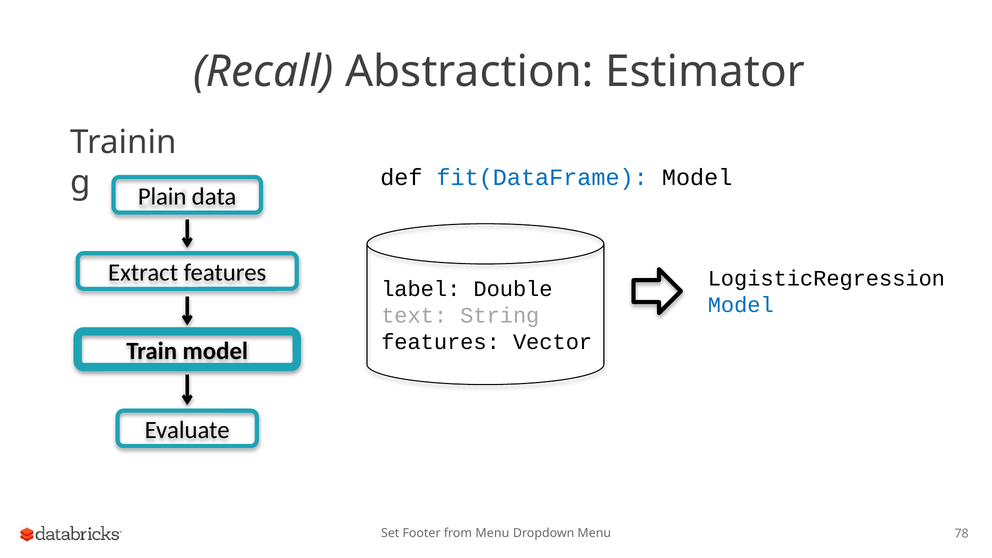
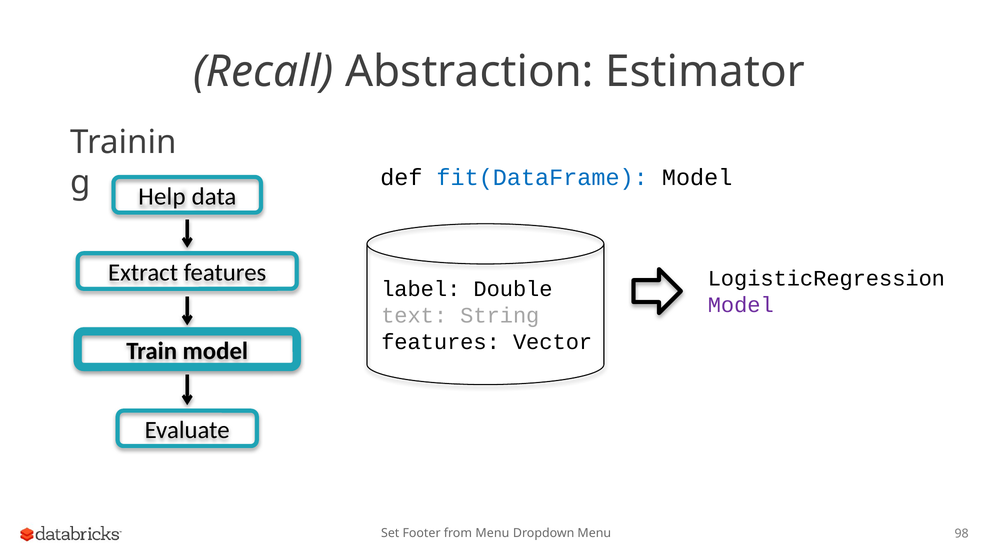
Plain: Plain -> Help
Model at (741, 305) colour: blue -> purple
78: 78 -> 98
